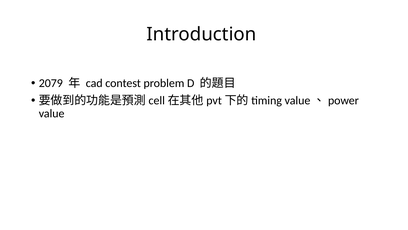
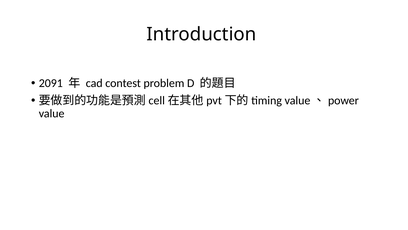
2079: 2079 -> 2091
